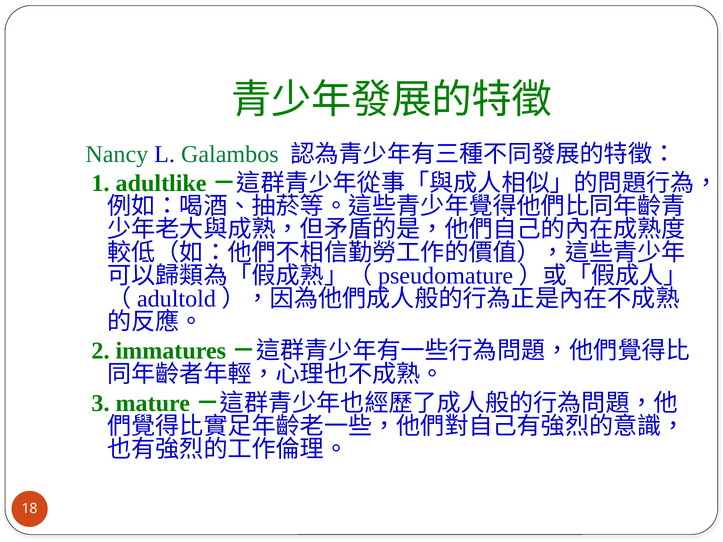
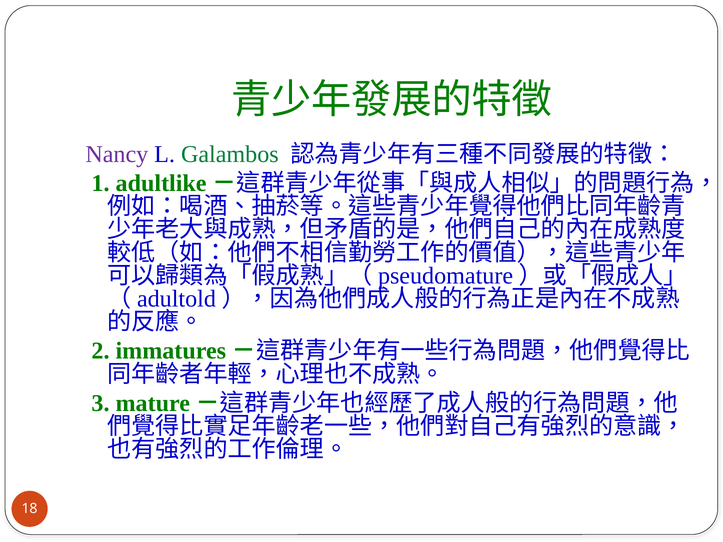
Nancy colour: green -> purple
